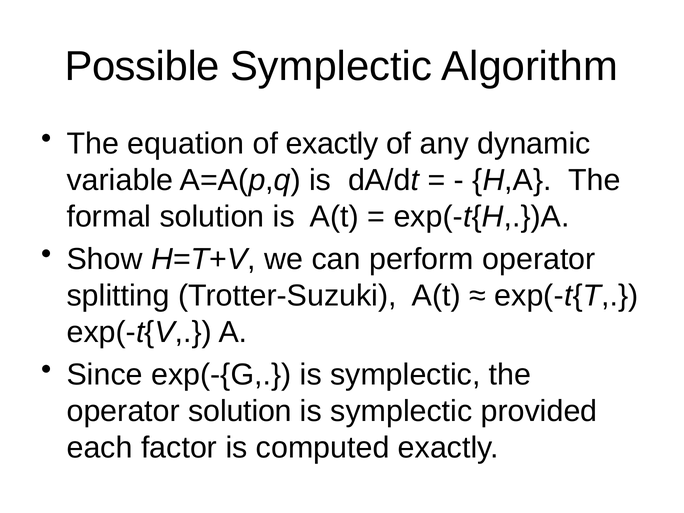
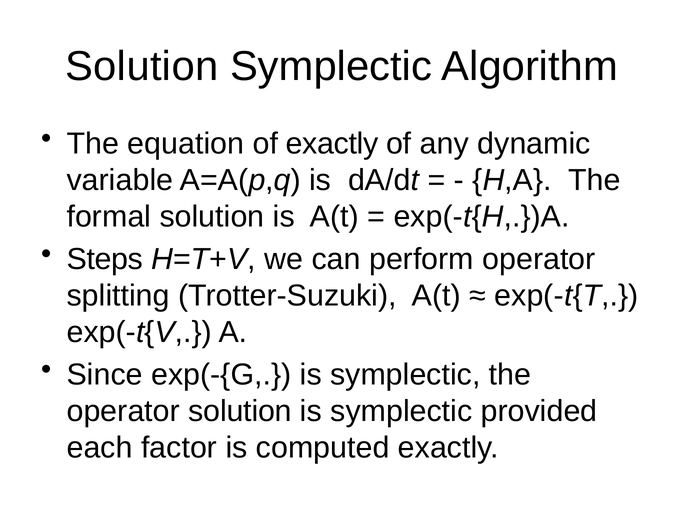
Possible at (142, 66): Possible -> Solution
Show: Show -> Steps
